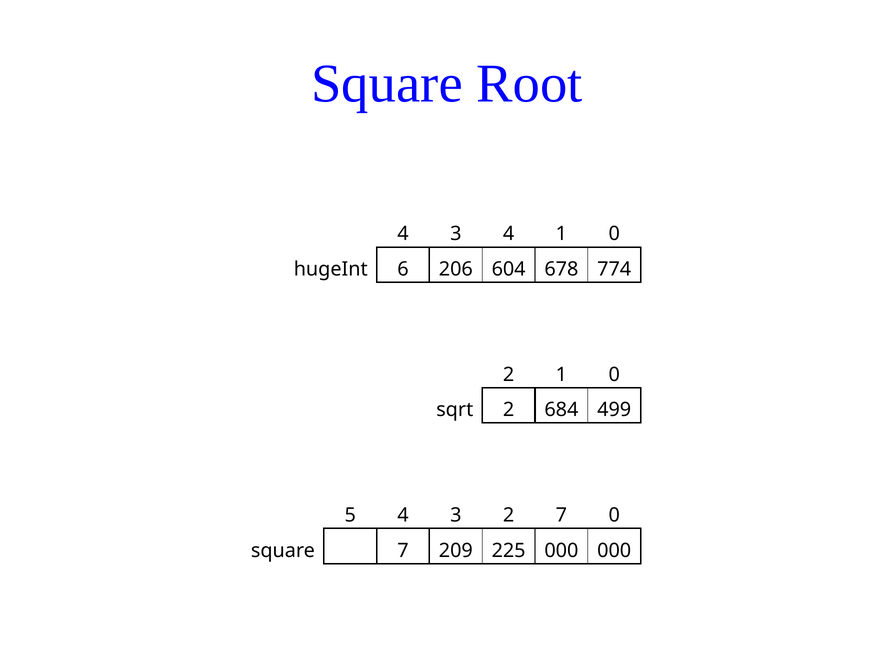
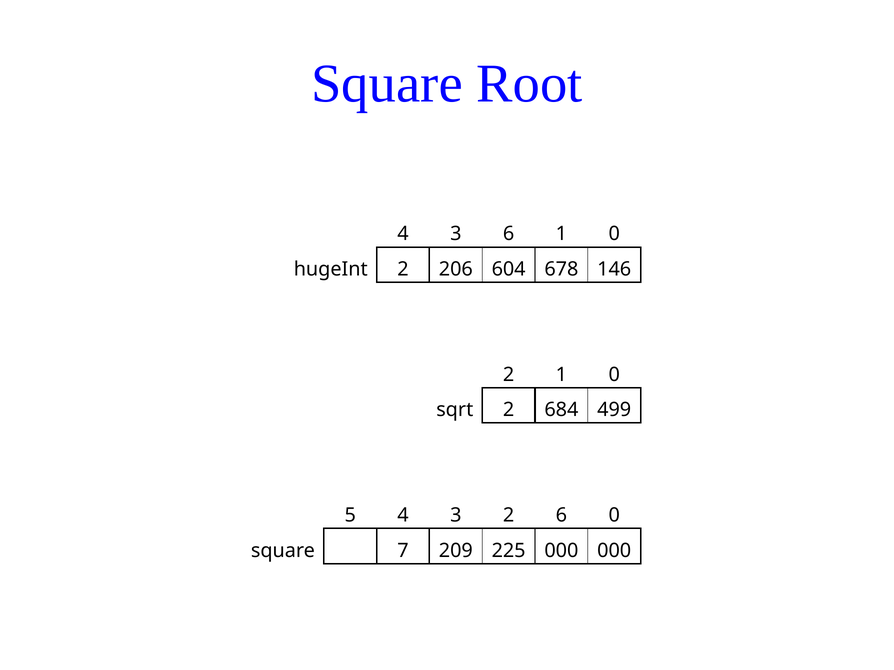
3 4: 4 -> 6
hugeInt 6: 6 -> 2
774: 774 -> 146
2 7: 7 -> 6
